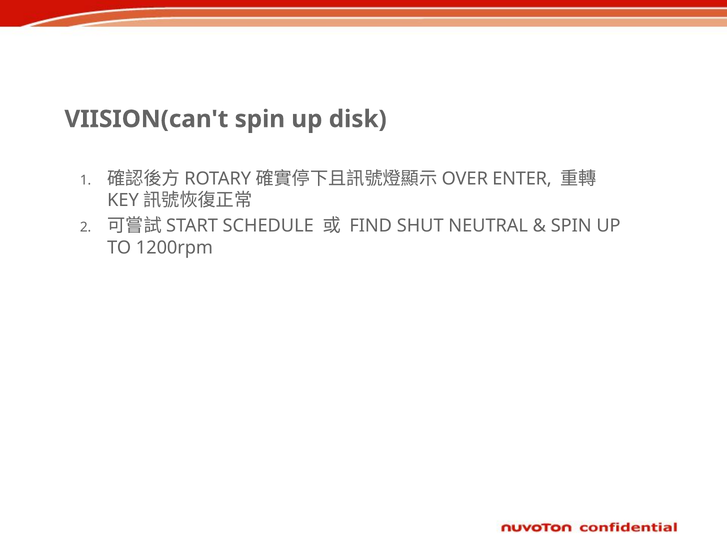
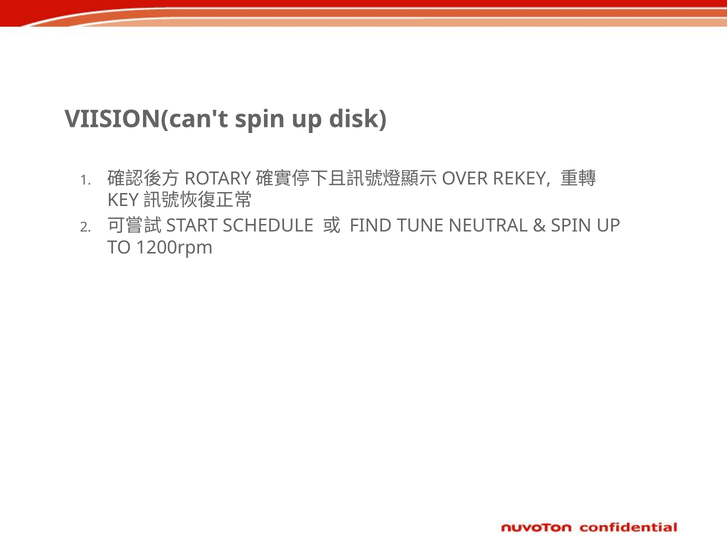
ENTER: ENTER -> REKEY
SHUT: SHUT -> TUNE
